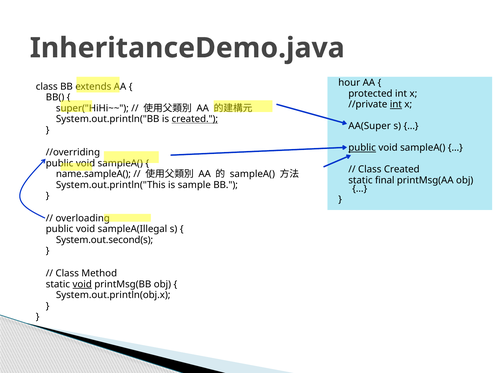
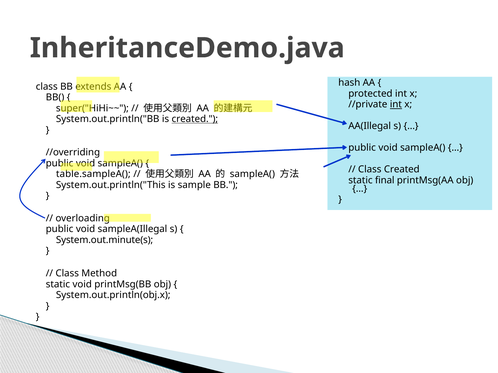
hour: hour -> hash
AA(Super: AA(Super -> AA(Illegal
public at (362, 148) underline: present -> none
name.sampleA(: name.sampleA( -> table.sampleA(
System.out.second(s: System.out.second(s -> System.out.minute(s
void at (82, 285) underline: present -> none
